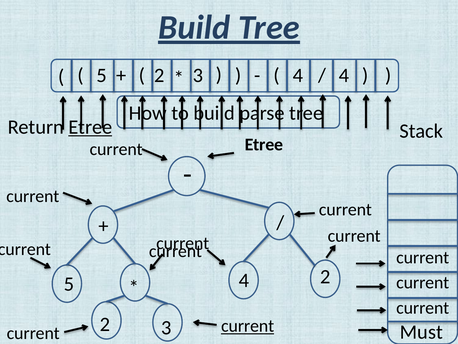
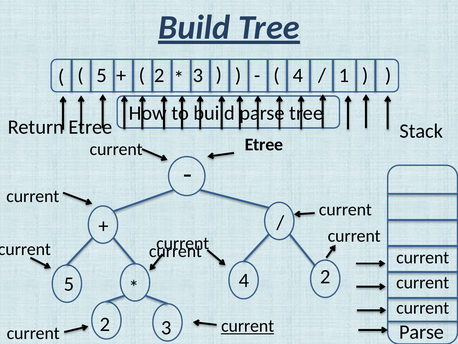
4 at (344, 75): 4 -> 1
Etree at (90, 127) underline: present -> none
Must at (421, 331): Must -> Parse
